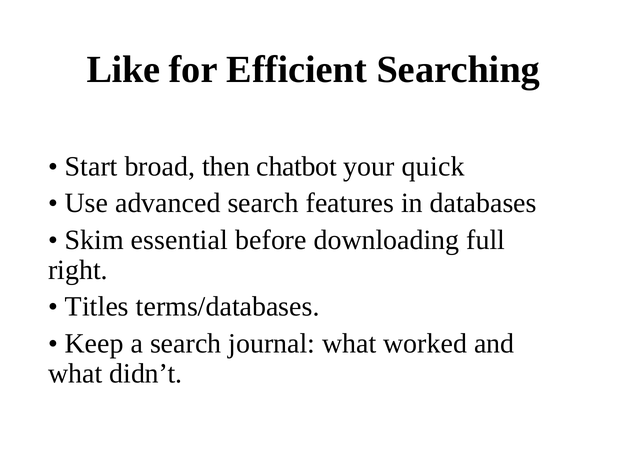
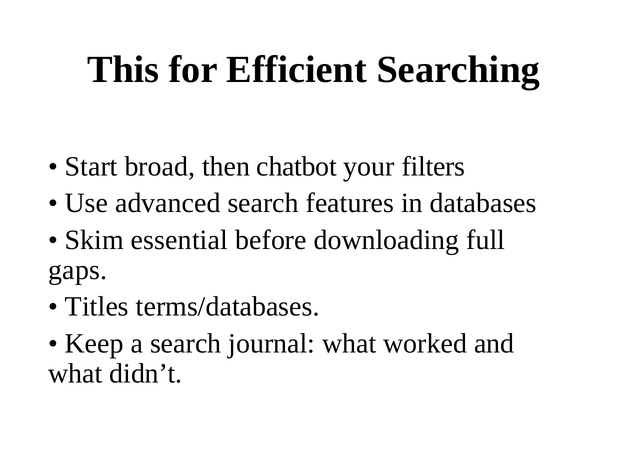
Like: Like -> This
quick: quick -> filters
right: right -> gaps
